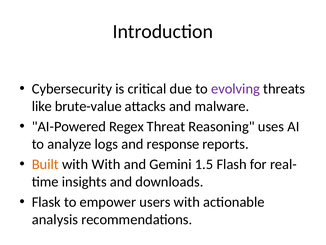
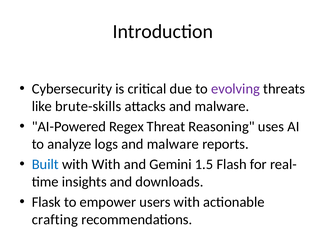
brute-value: brute-value -> brute-skills
logs and response: response -> malware
Built colour: orange -> blue
analysis: analysis -> crafting
